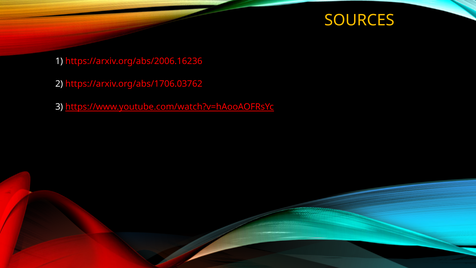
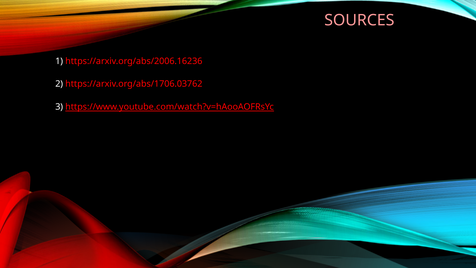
SOURCES colour: yellow -> pink
